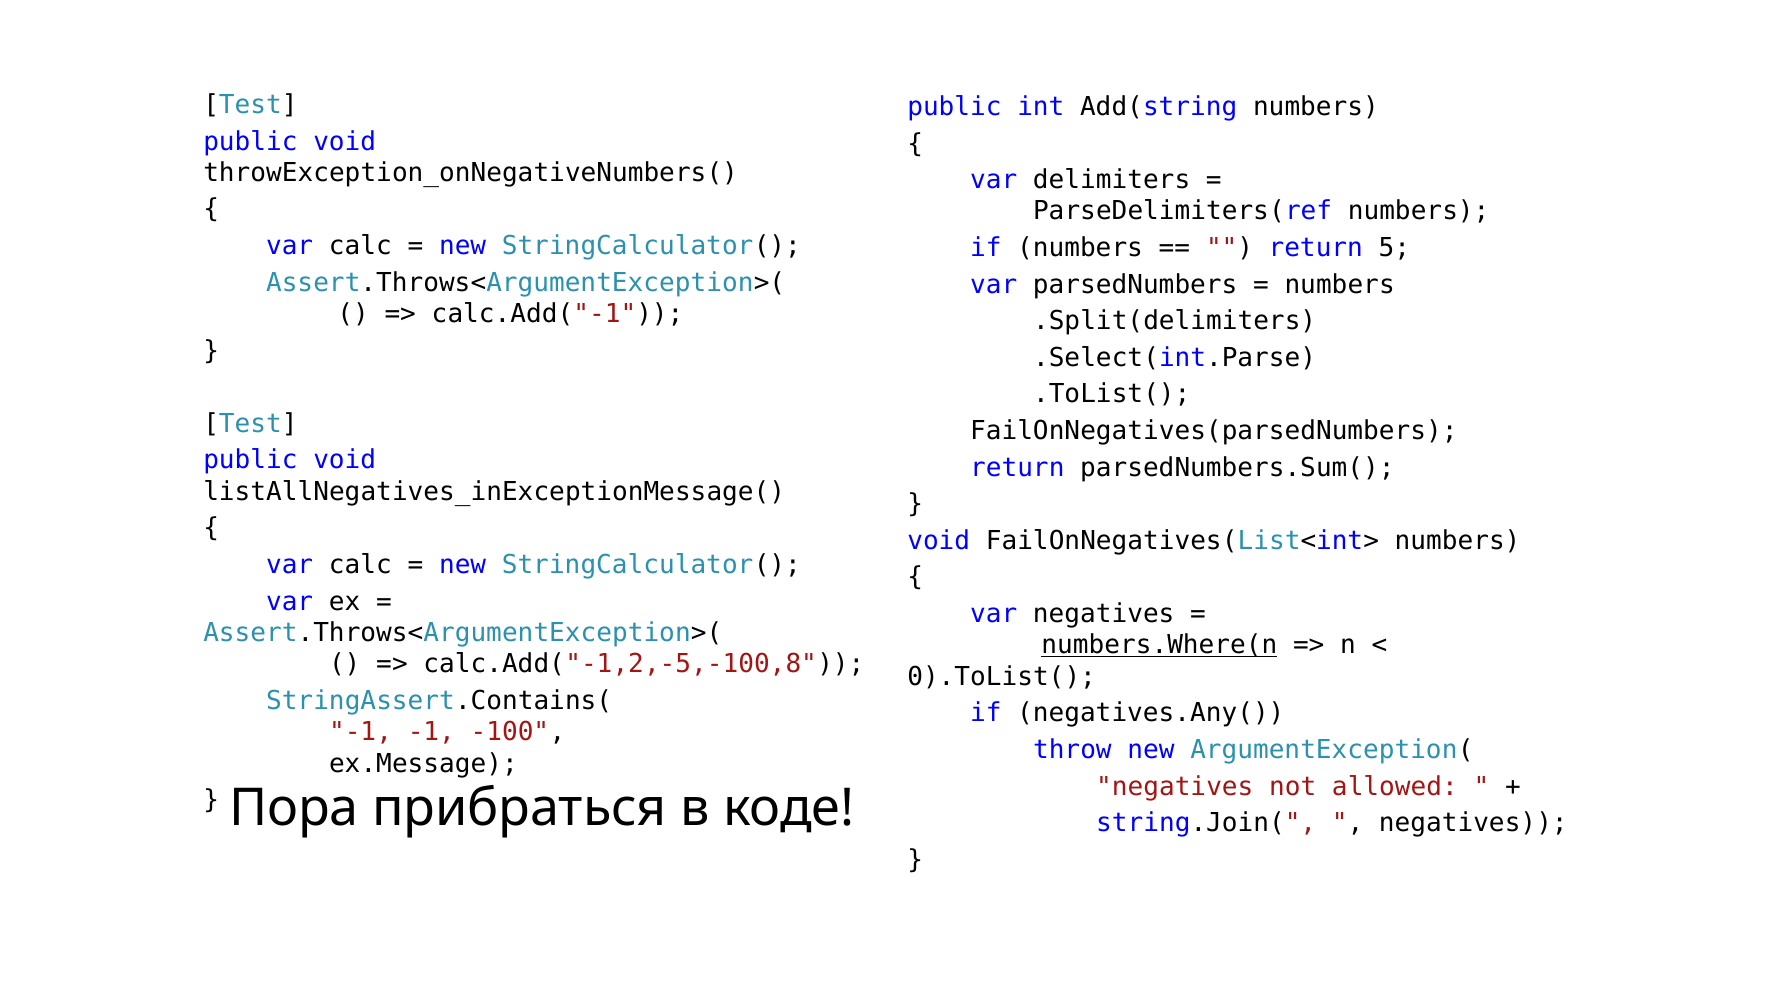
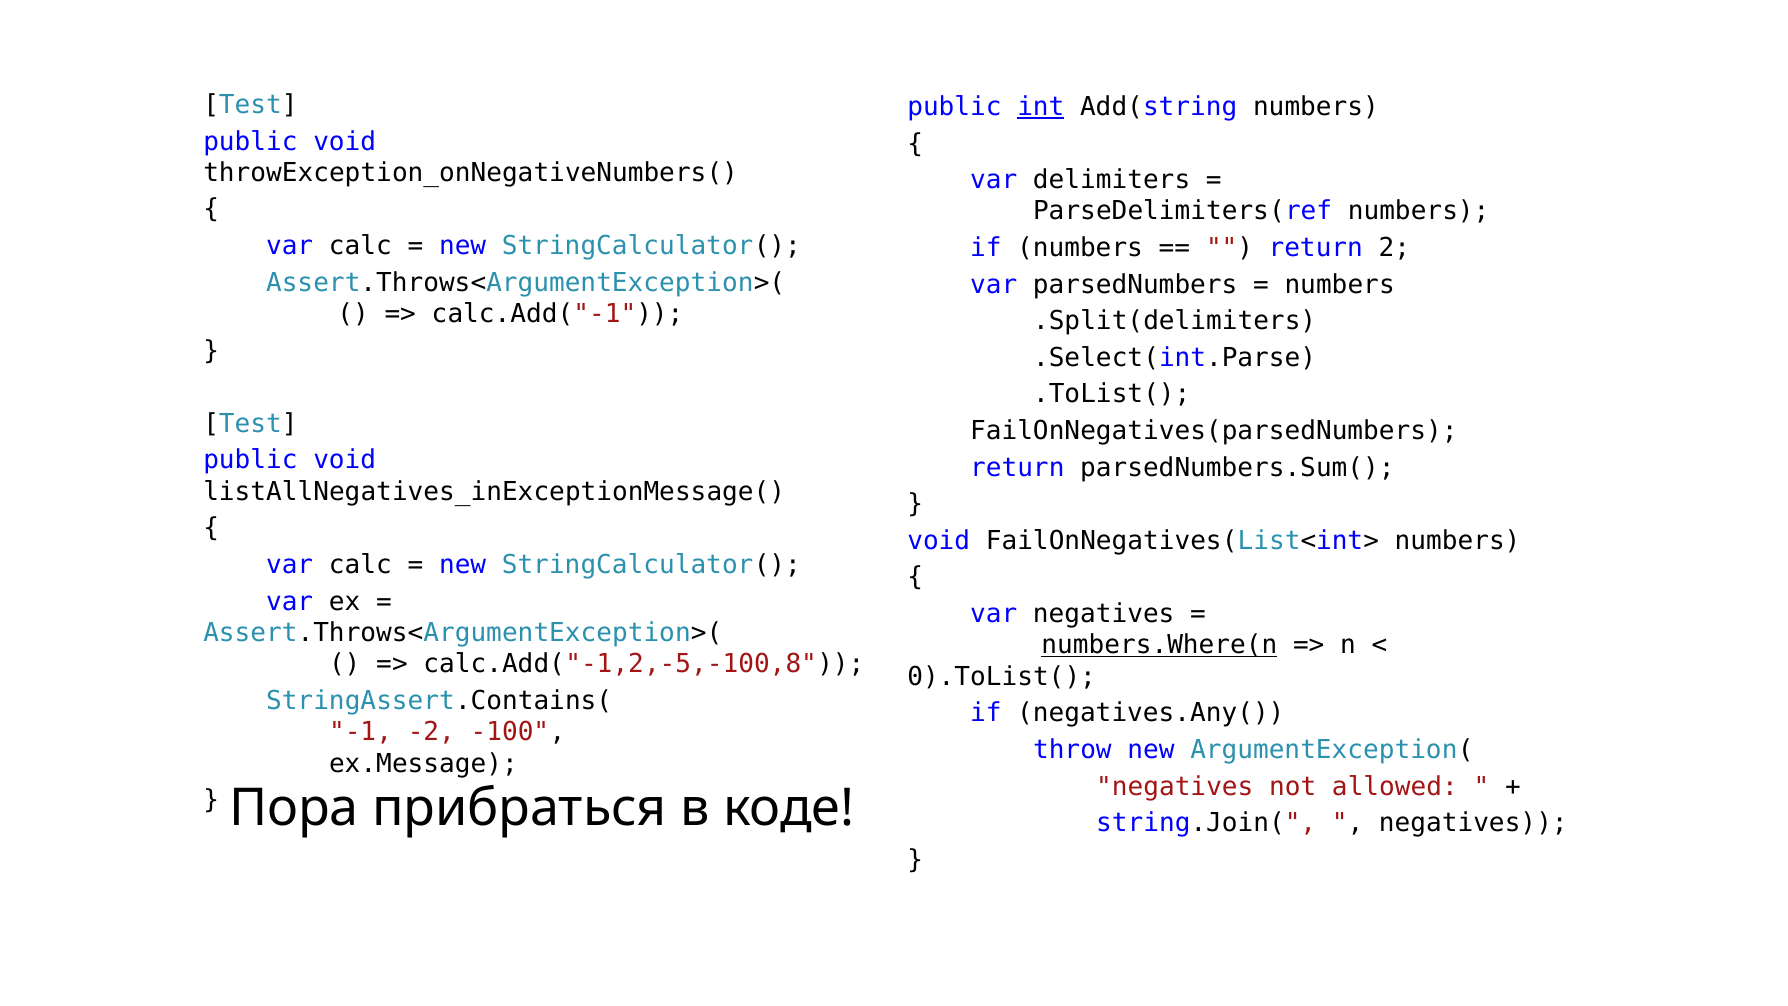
int underline: none -> present
5: 5 -> 2
-1 -1: -1 -> -2
